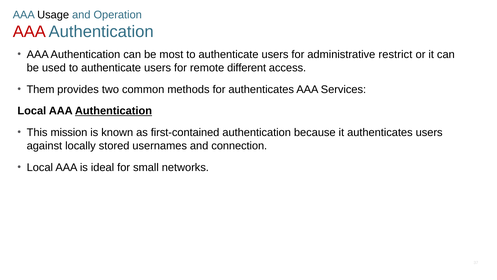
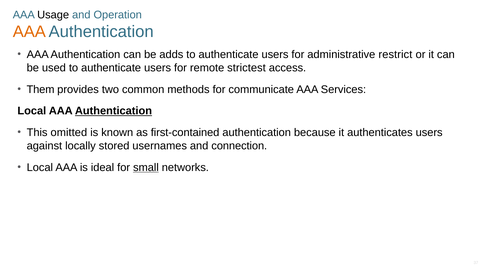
AAA at (29, 32) colour: red -> orange
most: most -> adds
different: different -> strictest
for authenticates: authenticates -> communicate
mission: mission -> omitted
small underline: none -> present
